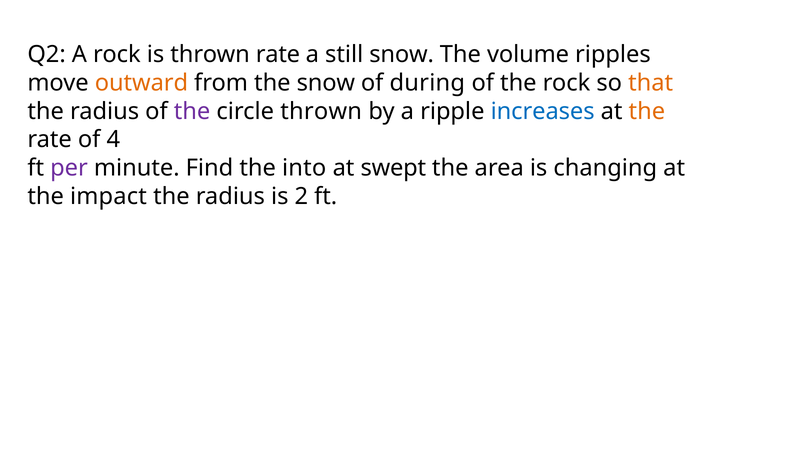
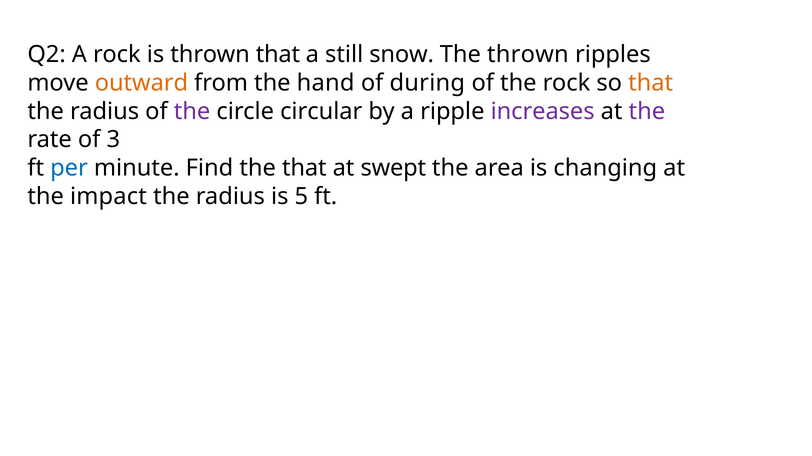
thrown rate: rate -> that
The volume: volume -> thrown
the snow: snow -> hand
circle thrown: thrown -> circular
increases colour: blue -> purple
the at (647, 111) colour: orange -> purple
4: 4 -> 3
per colour: purple -> blue
the into: into -> that
2: 2 -> 5
